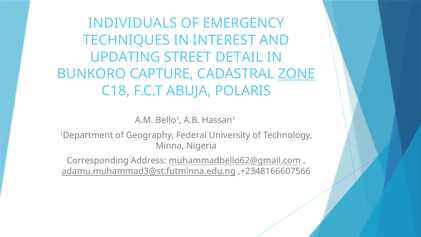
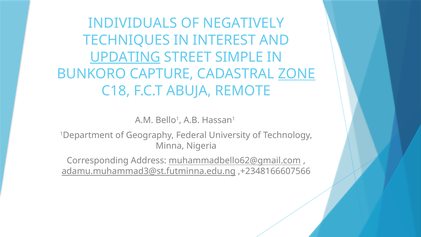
EMERGENCY: EMERGENCY -> NEGATIVELY
UPDATING underline: none -> present
DETAIL: DETAIL -> SIMPLE
POLARIS: POLARIS -> REMOTE
